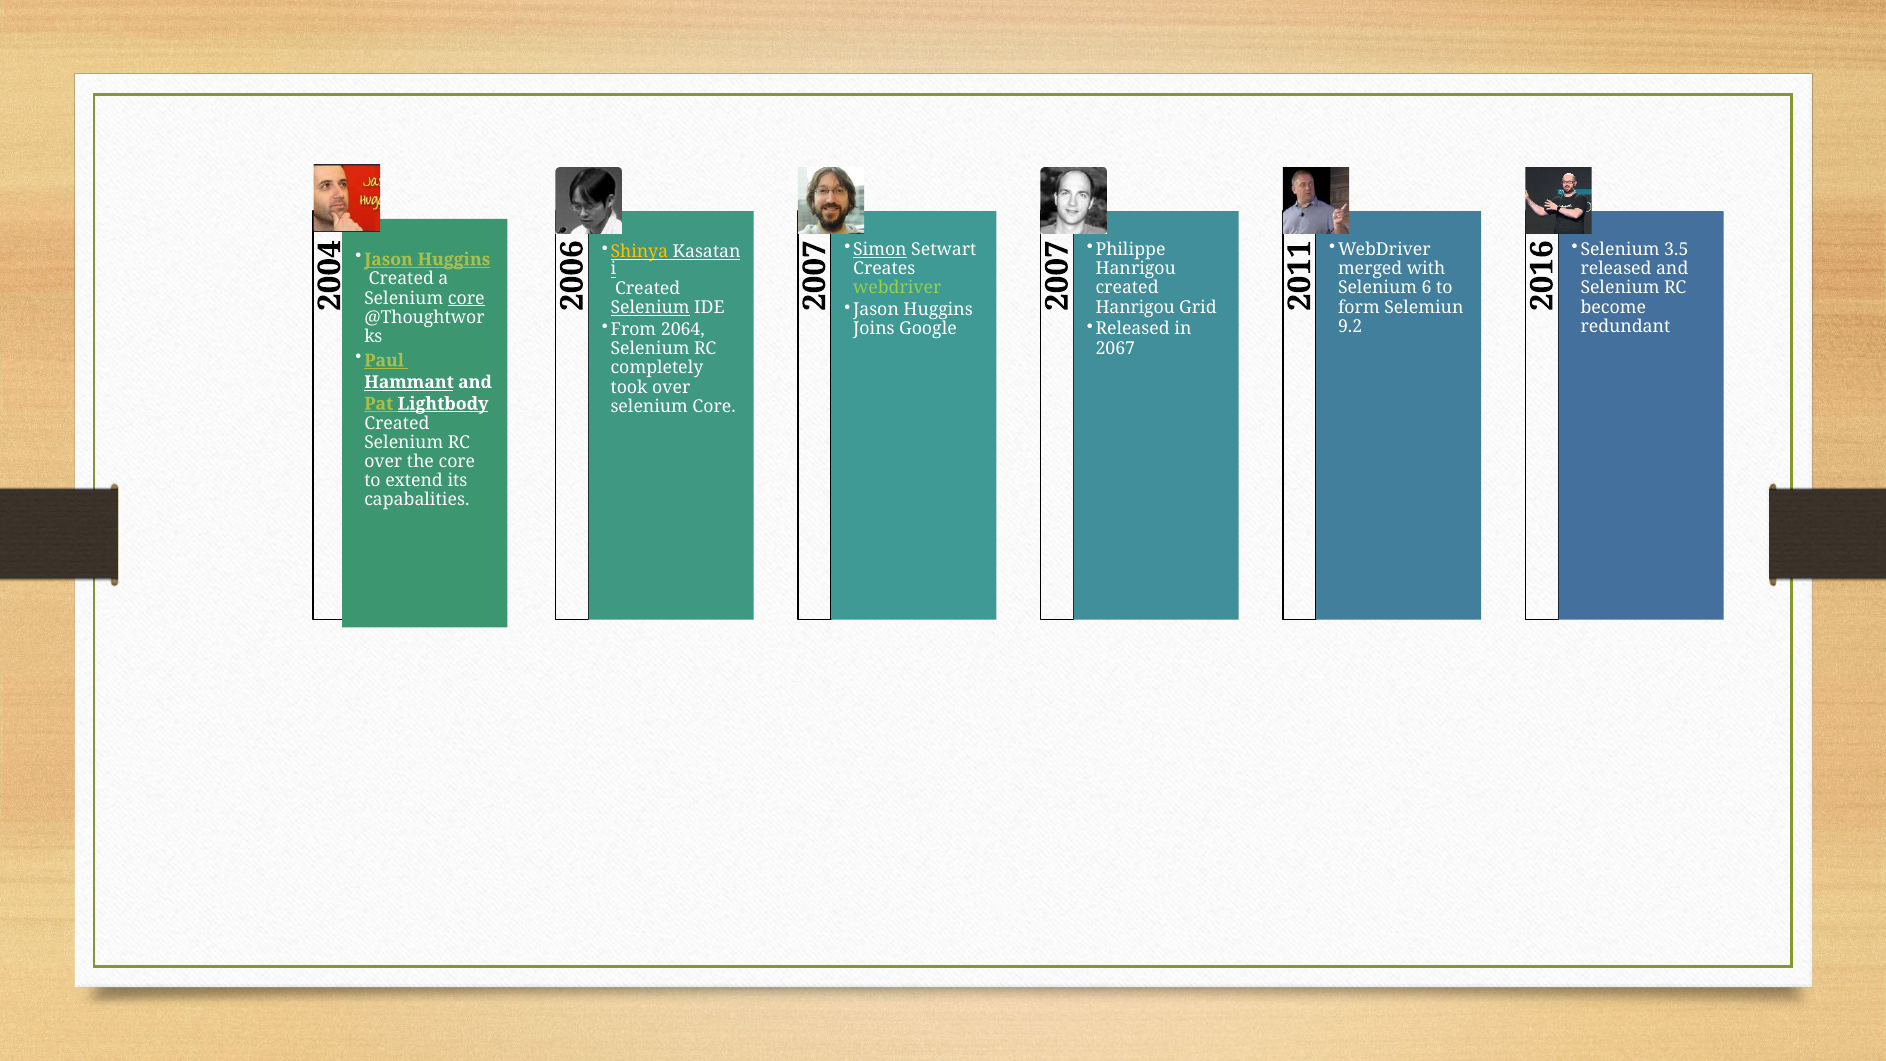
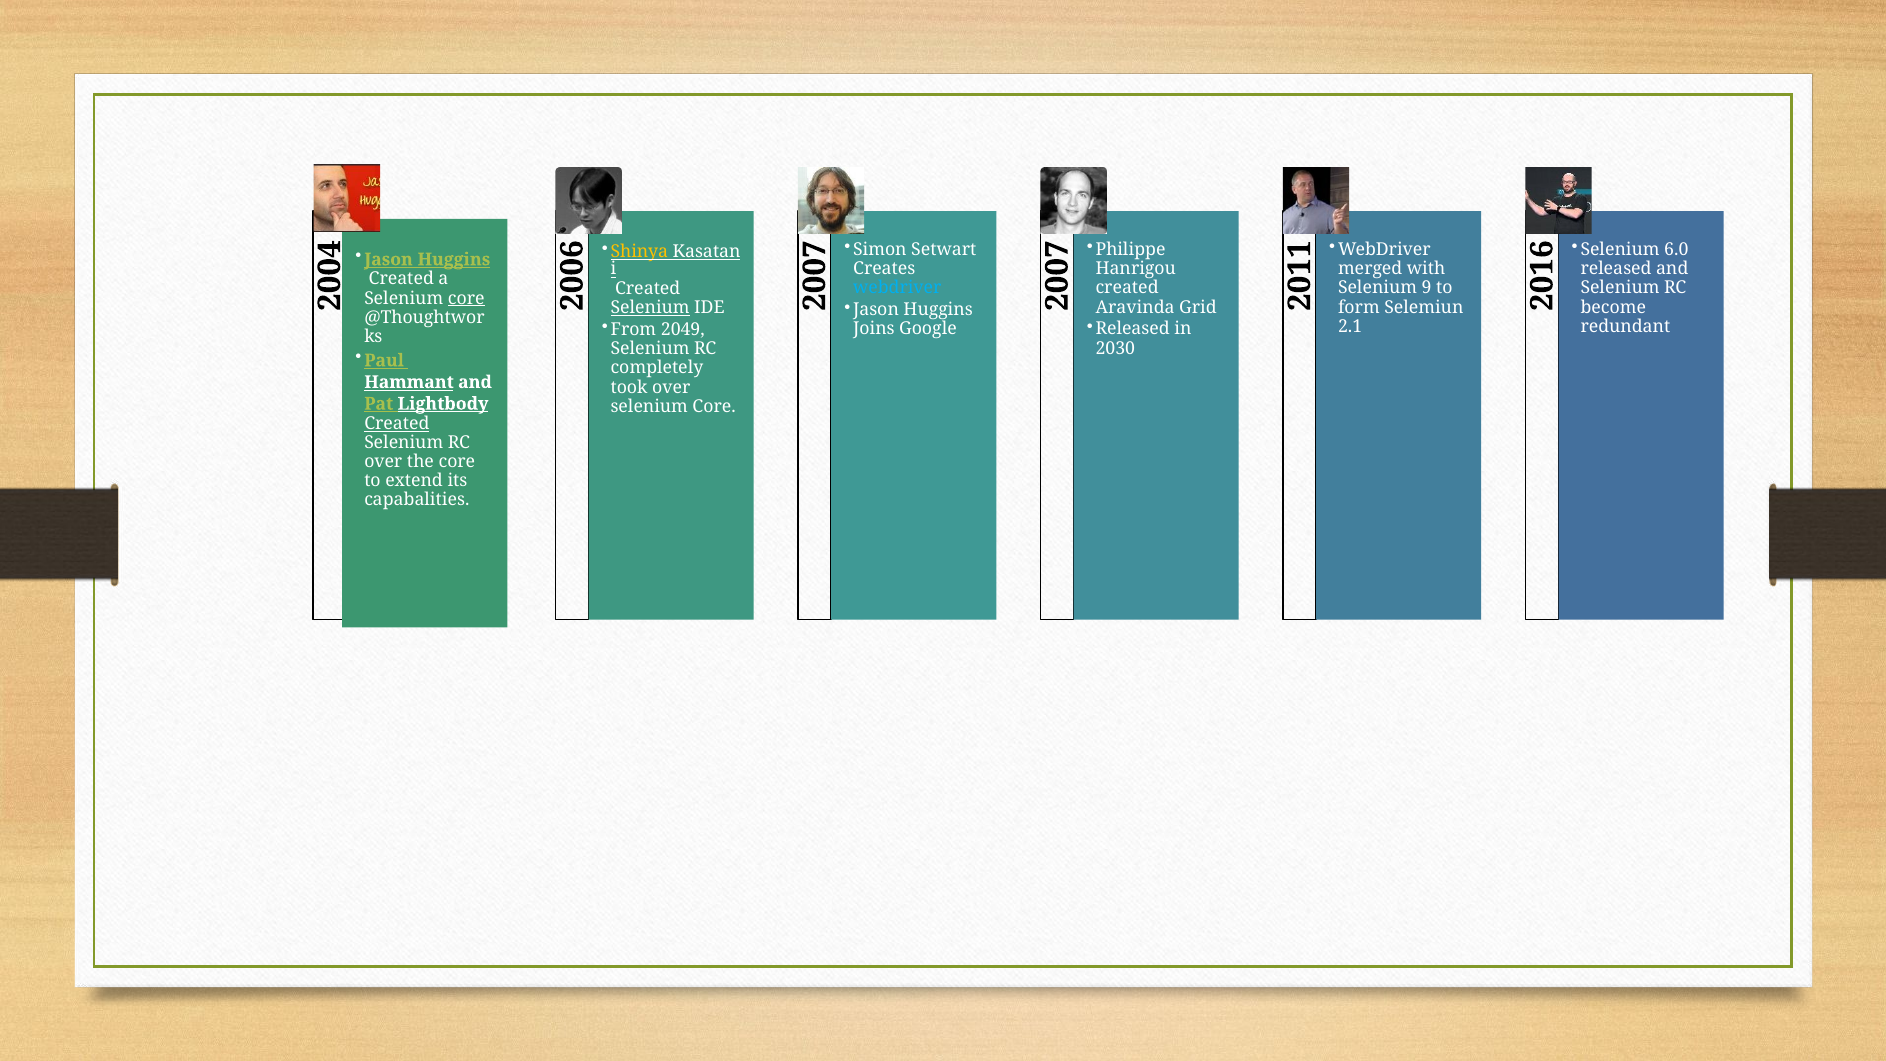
Simon underline: present -> none
3.5: 3.5 -> 6.0
webdriver at (897, 288) colour: light green -> light blue
Selenium 6: 6 -> 9
Hanrigou at (1135, 307): Hanrigou -> Aravinda
2064: 2064 -> 2049
9.2: 9.2 -> 2.1
2067: 2067 -> 2030
Created at (397, 423) underline: none -> present
